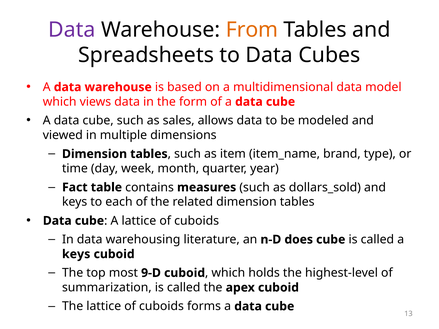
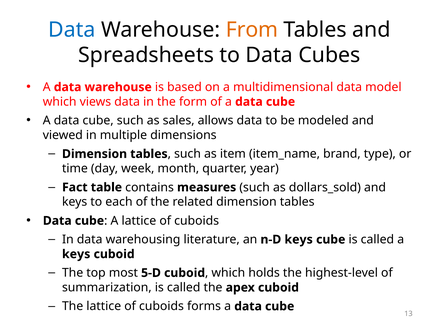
Data at (72, 30) colour: purple -> blue
n-D does: does -> keys
9-D: 9-D -> 5-D
